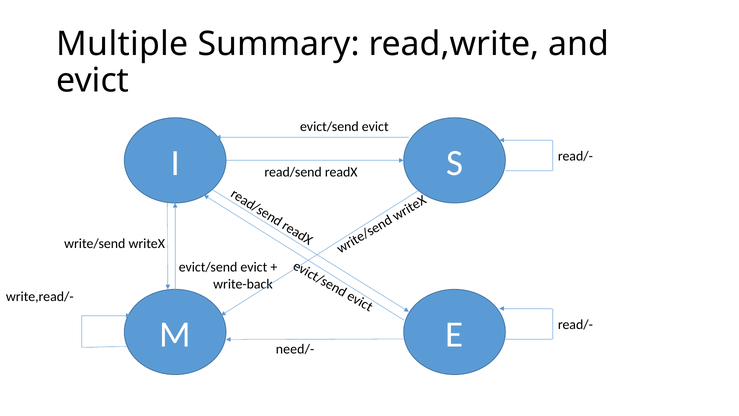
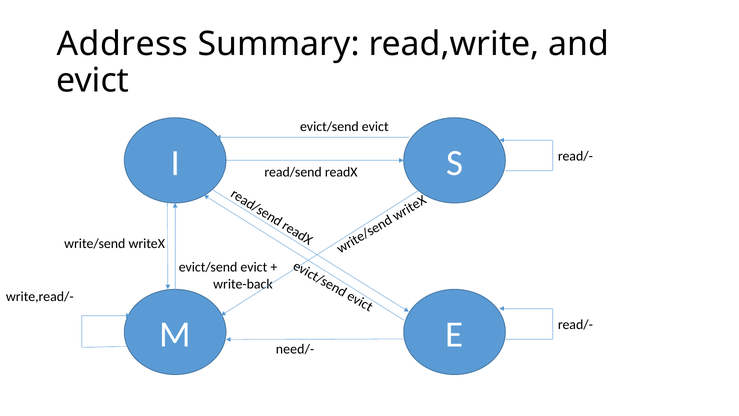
Multiple: Multiple -> Address
